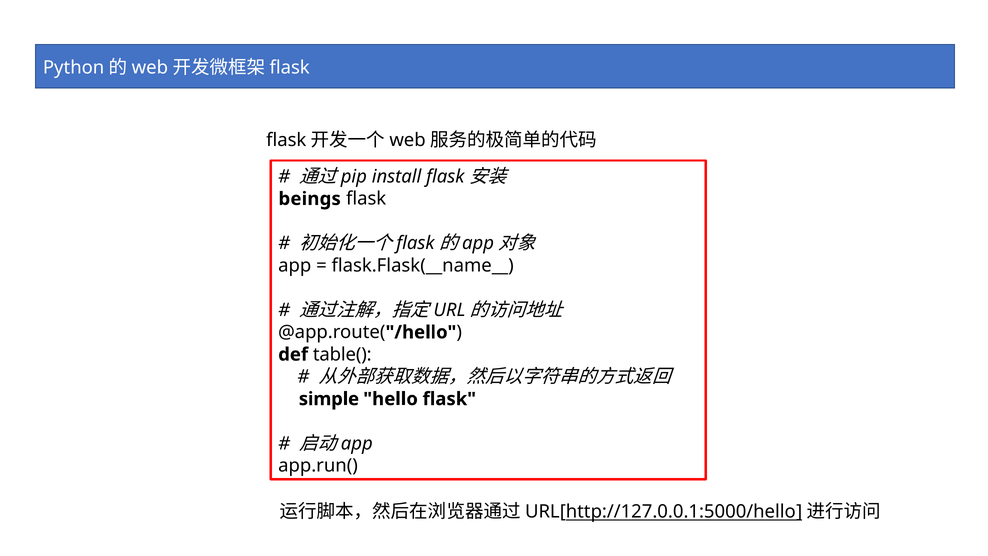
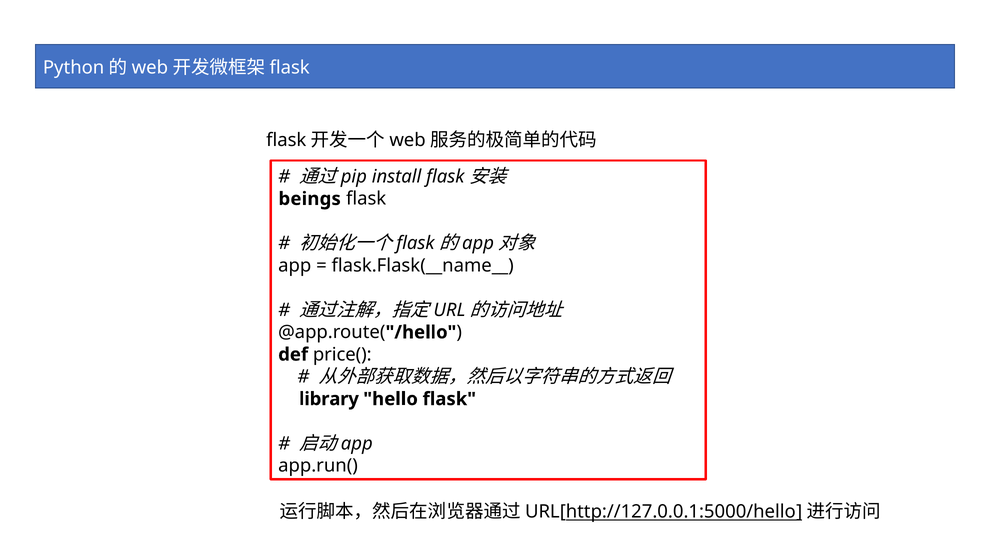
table(: table( -> price(
simple: simple -> library
